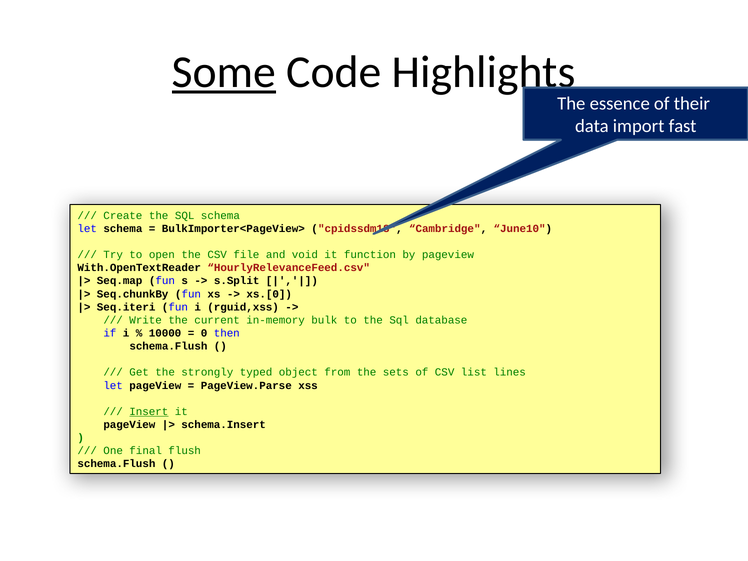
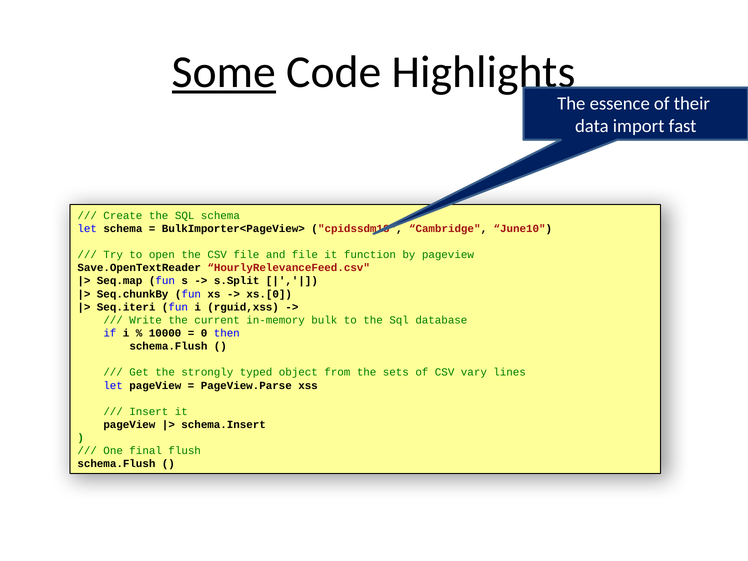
and void: void -> file
With.OpenTextReader: With.OpenTextReader -> Save.OpenTextReader
list: list -> vary
Insert underline: present -> none
